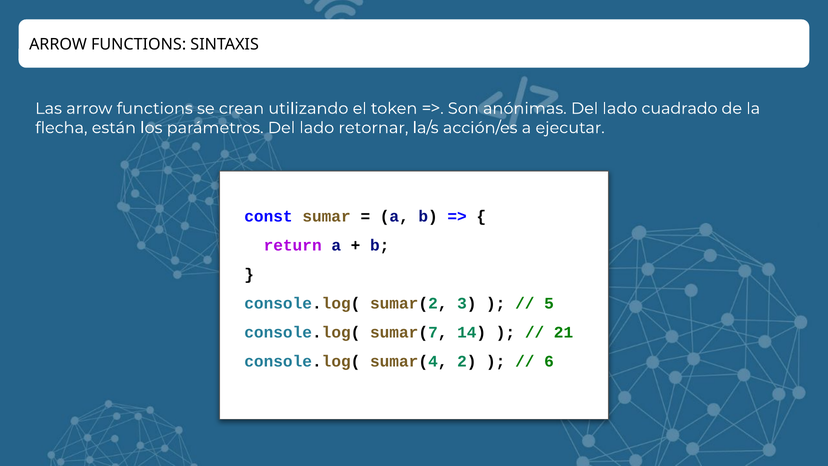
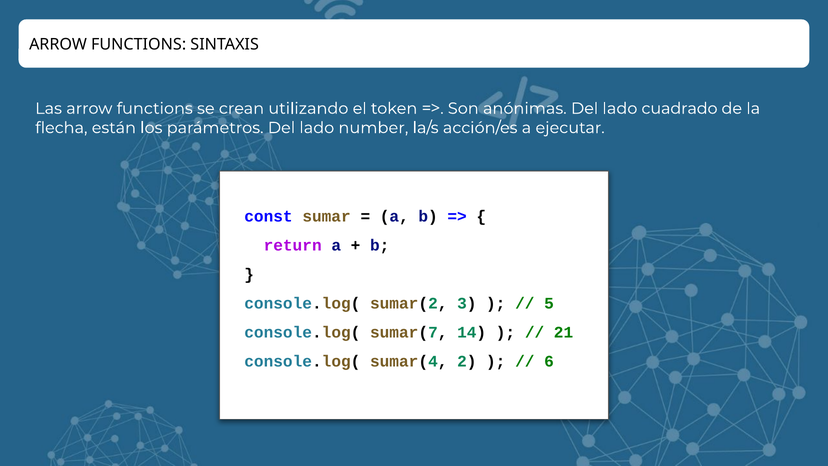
retornar: retornar -> number
